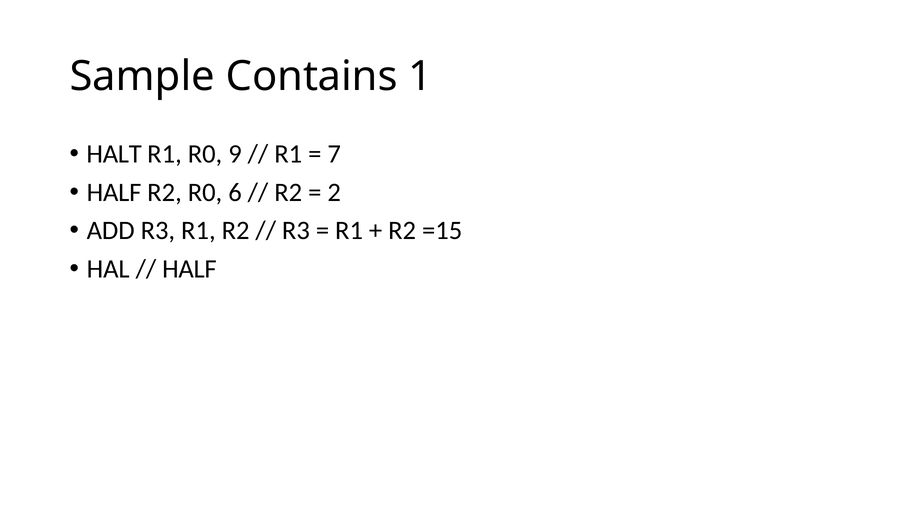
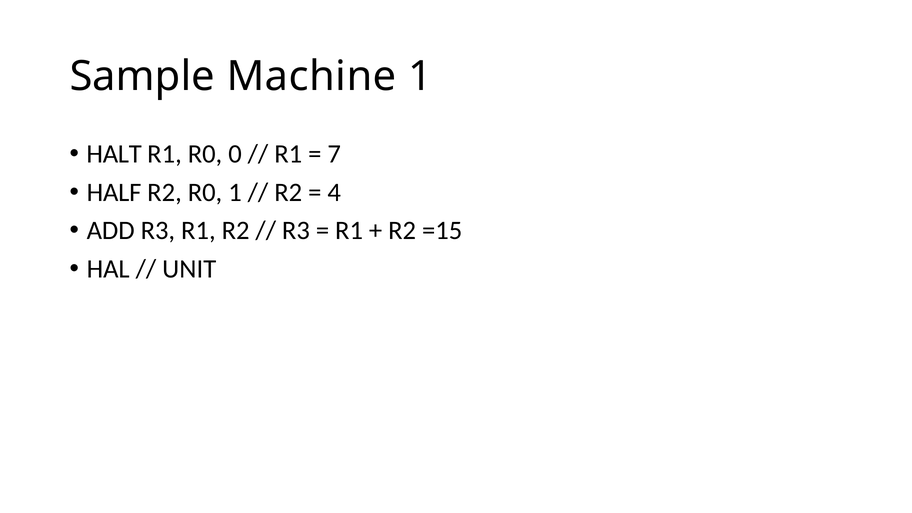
Contains: Contains -> Machine
9: 9 -> 0
R0 6: 6 -> 1
2: 2 -> 4
HALF at (189, 269): HALF -> UNIT
